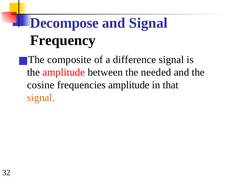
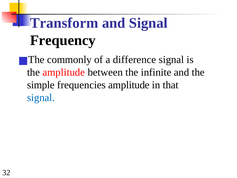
Decompose: Decompose -> Transform
composite: composite -> commonly
needed: needed -> infinite
cosine: cosine -> simple
signal at (41, 98) colour: orange -> blue
